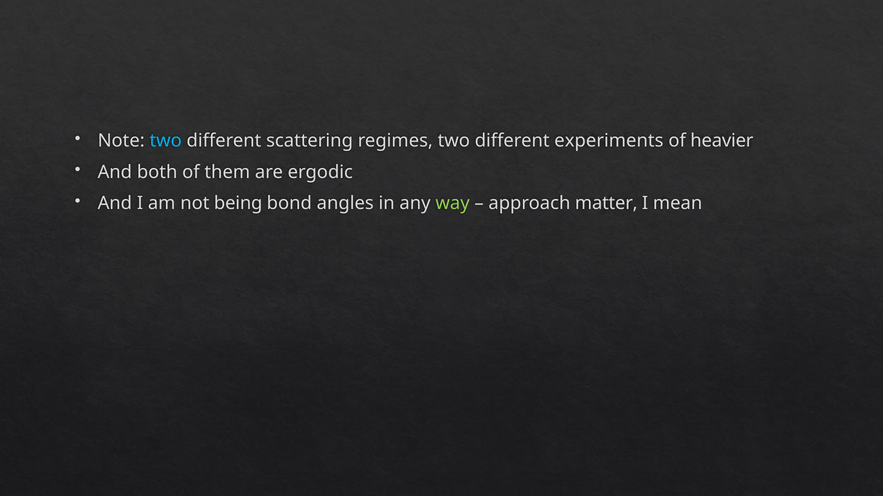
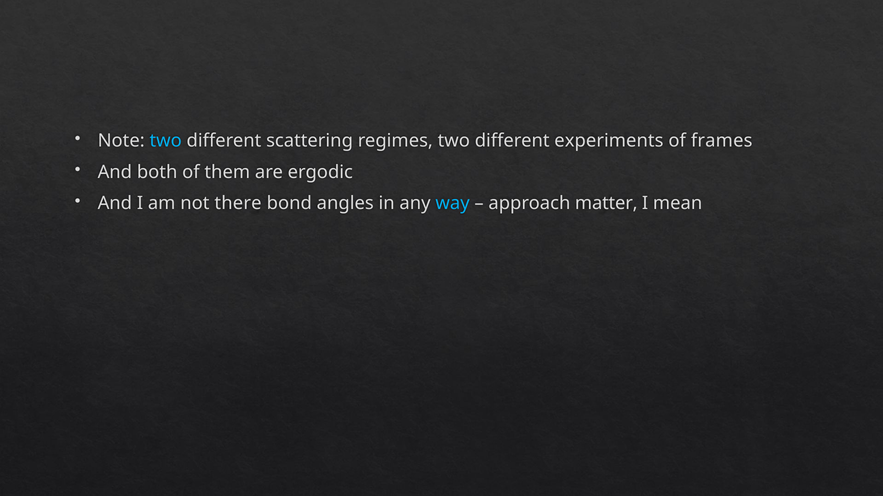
heavier: heavier -> frames
being: being -> there
way colour: light green -> light blue
